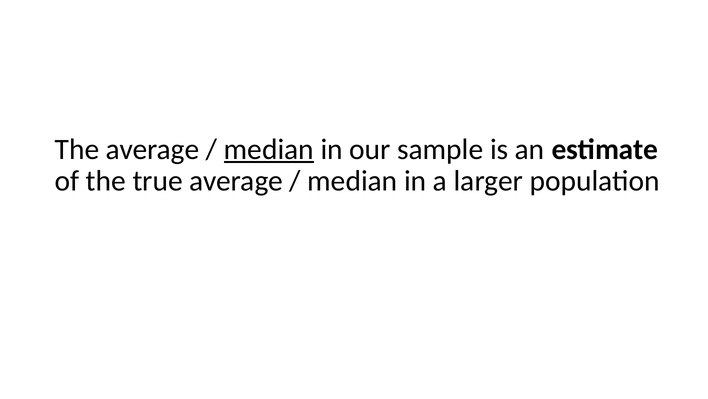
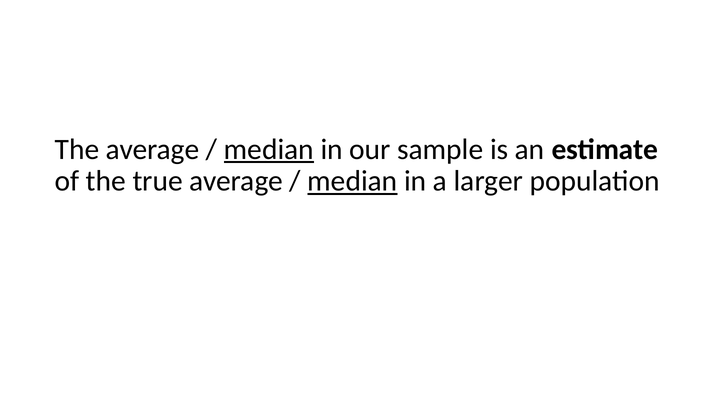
median at (352, 181) underline: none -> present
